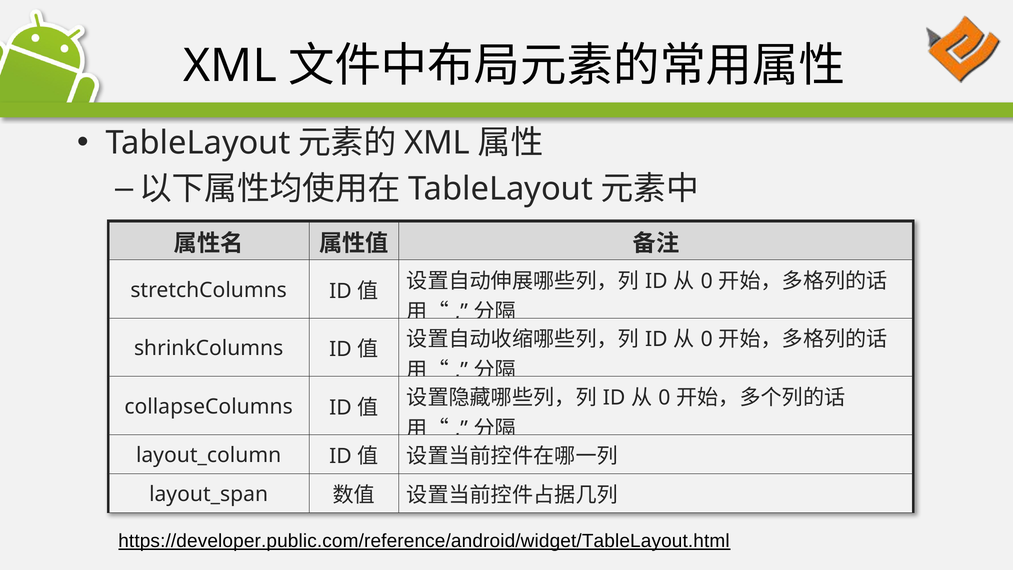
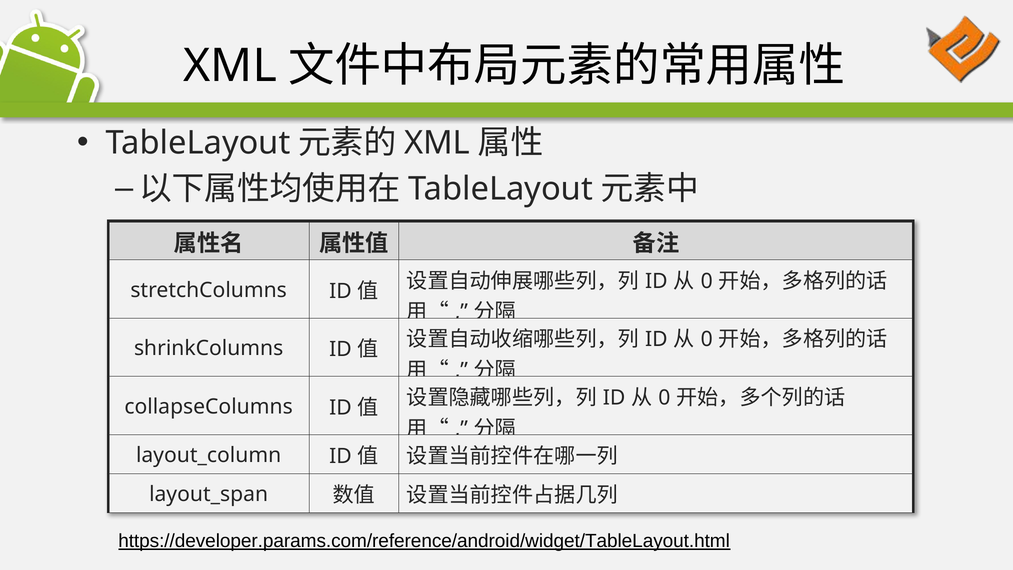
https://developer.public.com/reference/android/widget/TableLayout.html: https://developer.public.com/reference/android/widget/TableLayout.html -> https://developer.params.com/reference/android/widget/TableLayout.html
